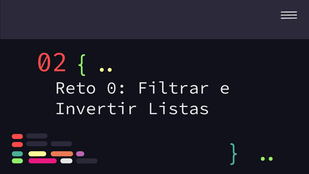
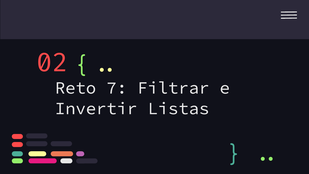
0: 0 -> 7
